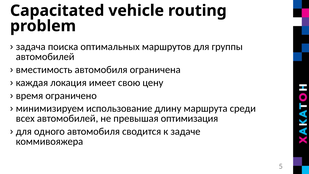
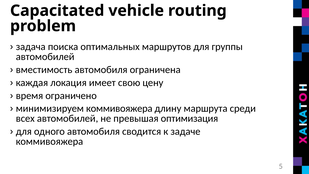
минимизируем использование: использование -> коммивояжера
